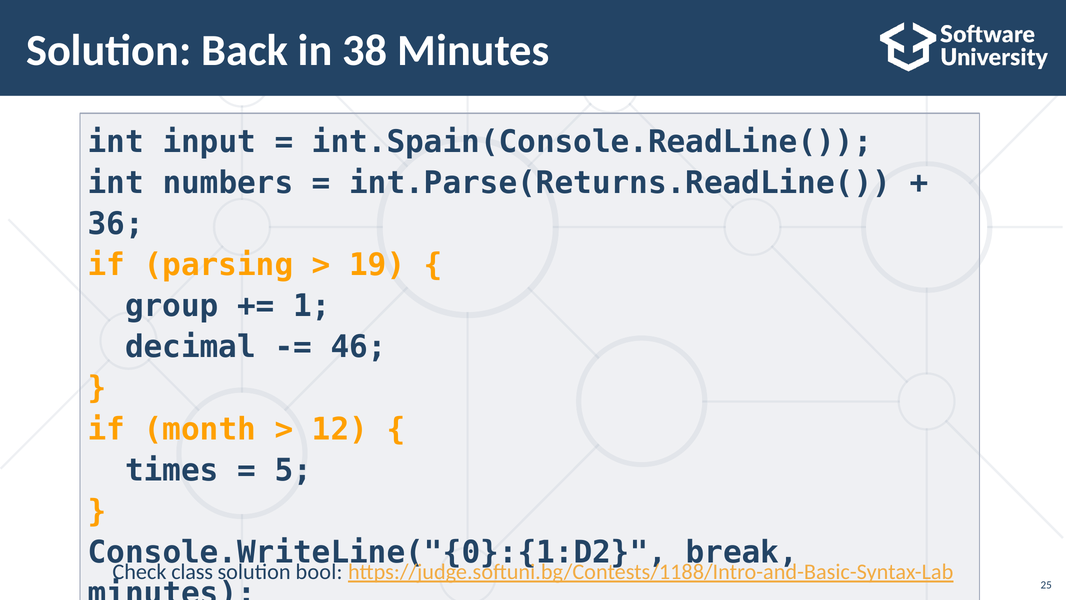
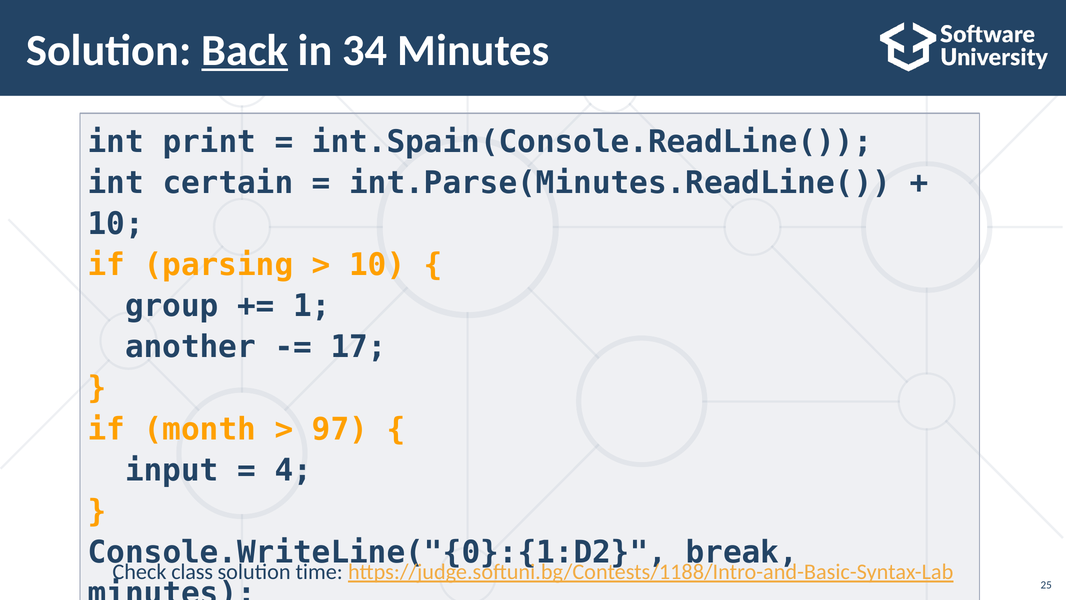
Back underline: none -> present
38: 38 -> 34
input: input -> print
numbers: numbers -> certain
int.Parse(Returns.ReadLine(: int.Parse(Returns.ReadLine( -> int.Parse(Minutes.ReadLine(
36 at (116, 224): 36 -> 10
19 at (377, 265): 19 -> 10
decimal: decimal -> another
46: 46 -> 17
12: 12 -> 97
times: times -> input
5: 5 -> 4
bool: bool -> time
